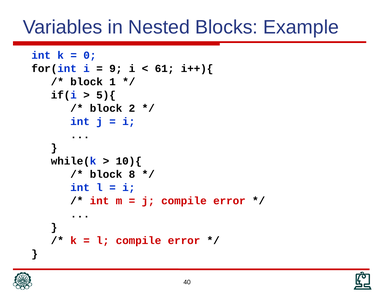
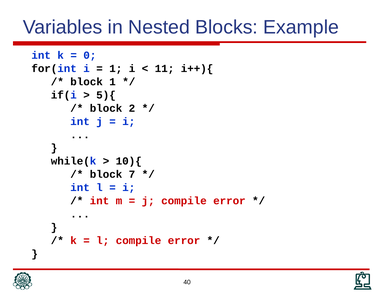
9 at (116, 68): 9 -> 1
61: 61 -> 11
8: 8 -> 7
